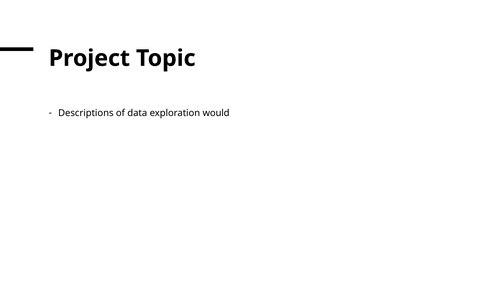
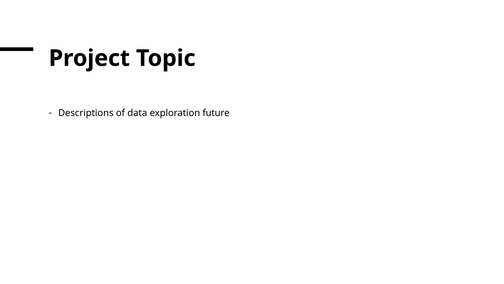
would: would -> future
